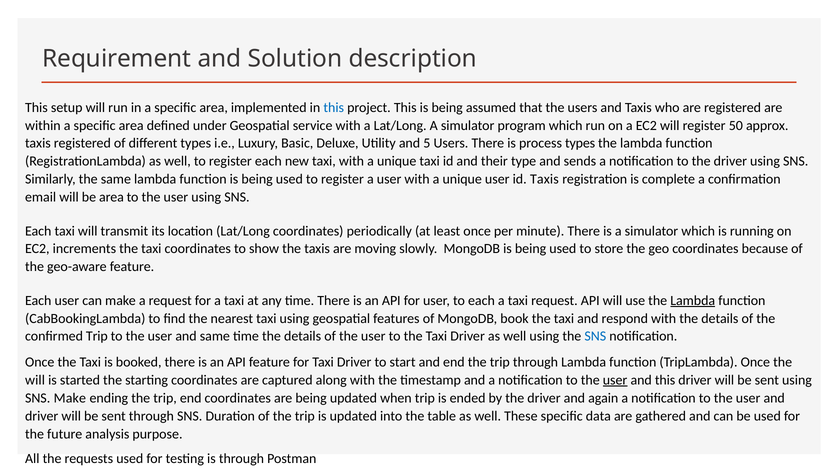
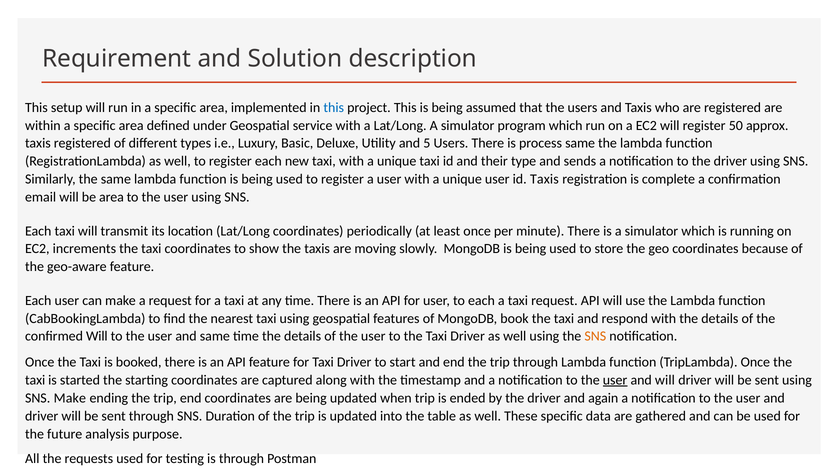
process types: types -> same
Lambda at (693, 300) underline: present -> none
confirmed Trip: Trip -> Will
SNS at (595, 336) colour: blue -> orange
will at (35, 380): will -> taxi
and this: this -> will
